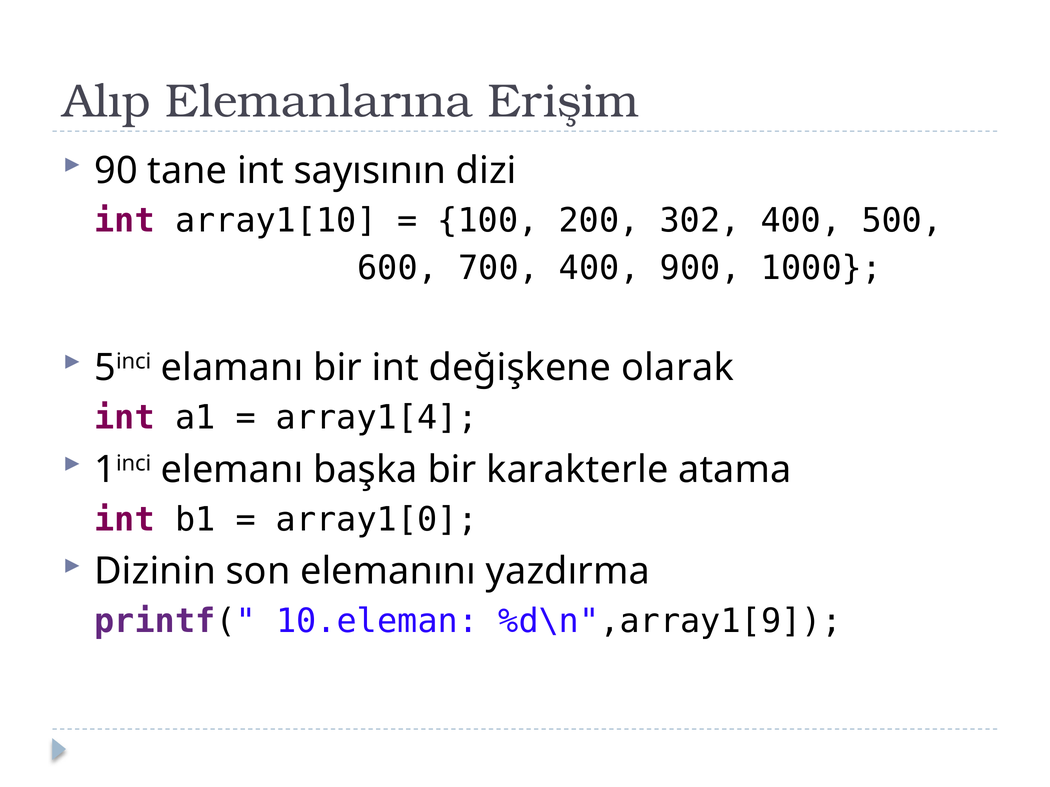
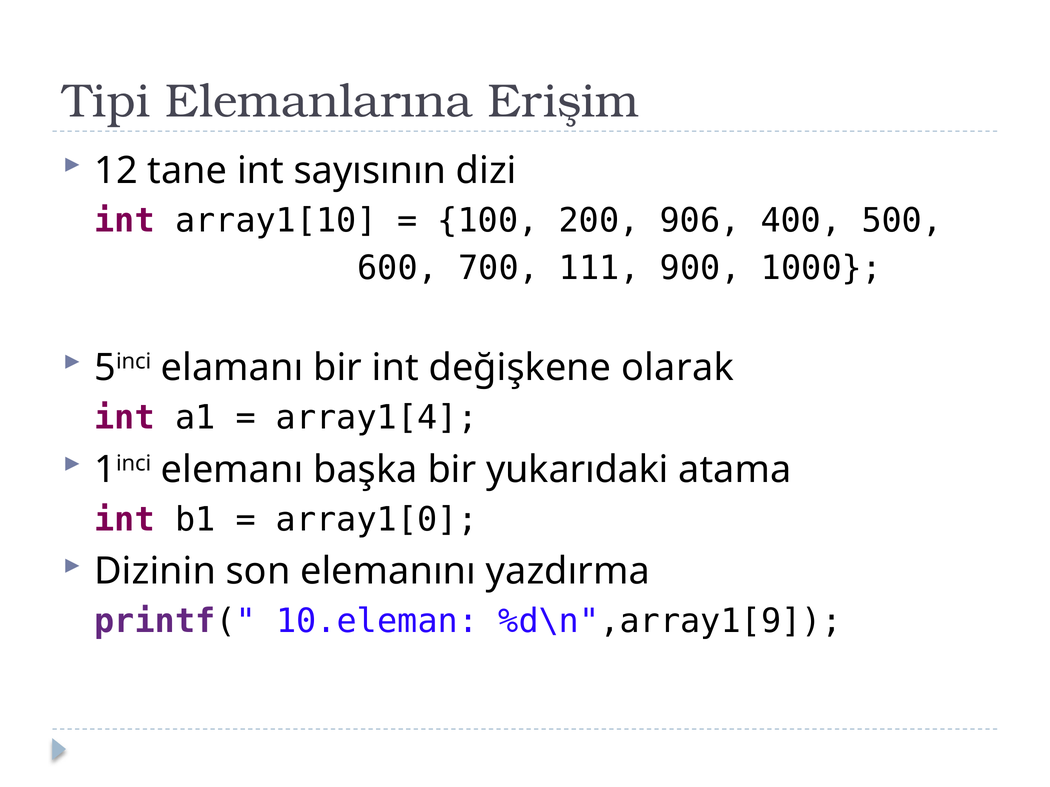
Alıp: Alıp -> Tipi
90: 90 -> 12
302: 302 -> 906
700 400: 400 -> 111
karakterle: karakterle -> yukarıdaki
